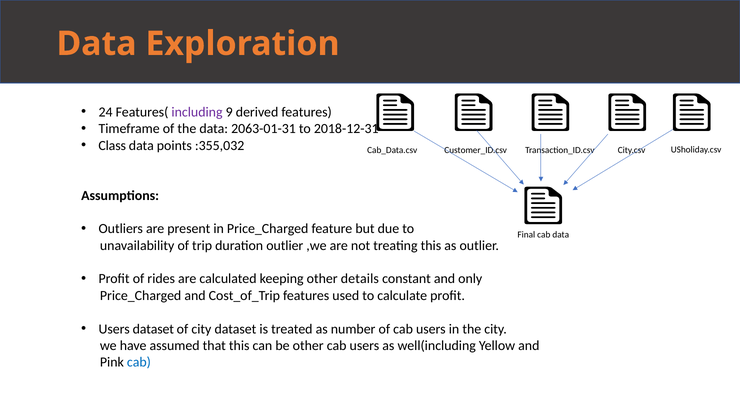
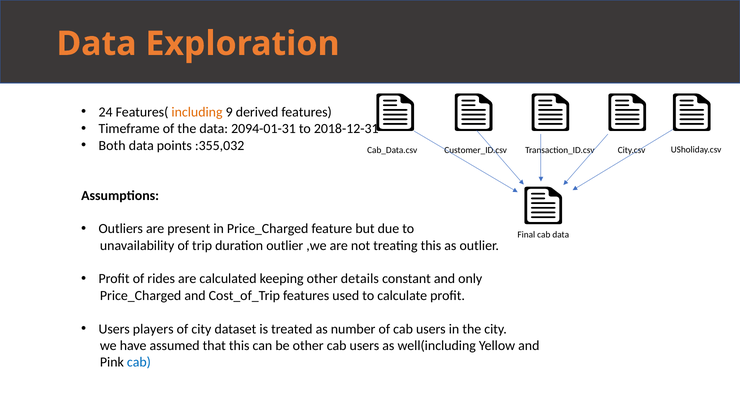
including colour: purple -> orange
2063-01-31: 2063-01-31 -> 2094-01-31
Class: Class -> Both
Users dataset: dataset -> players
